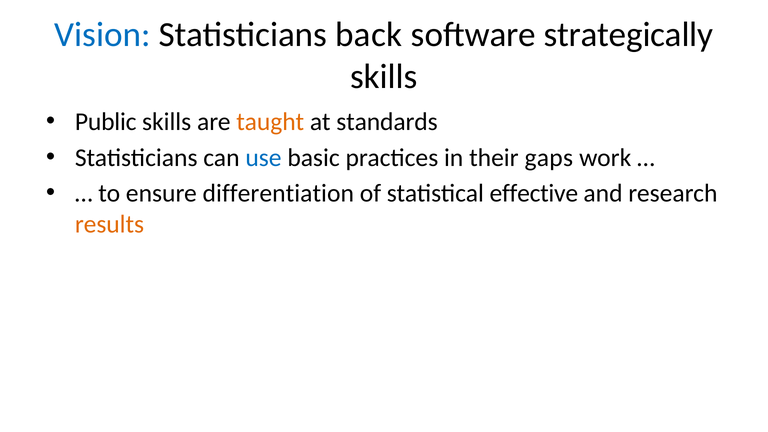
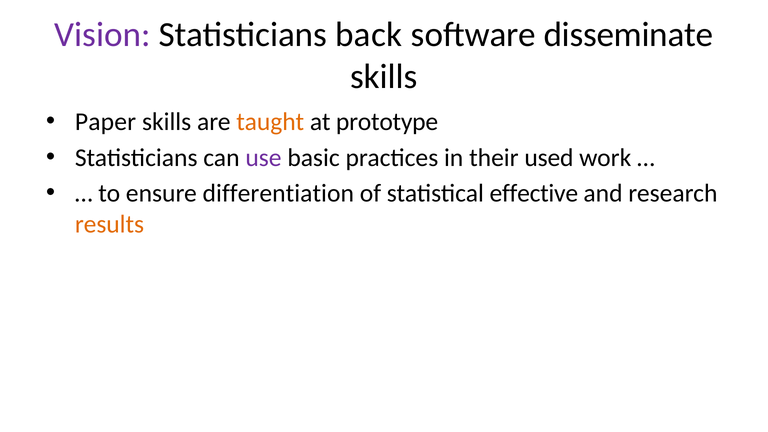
Vision colour: blue -> purple
strategically: strategically -> disseminate
Public: Public -> Paper
standards: standards -> prototype
use colour: blue -> purple
gaps: gaps -> used
